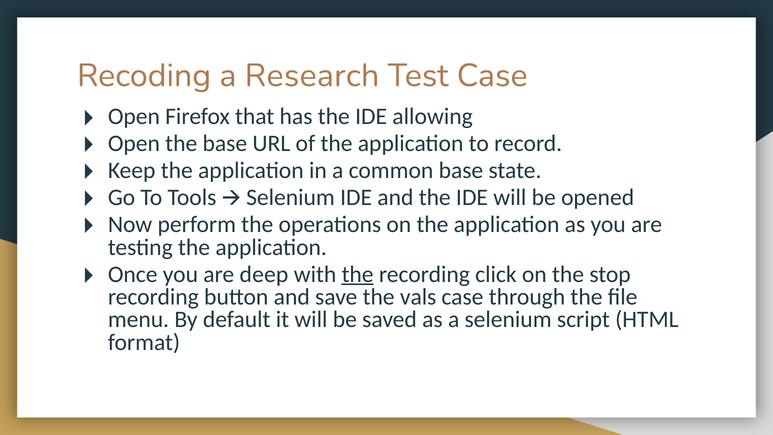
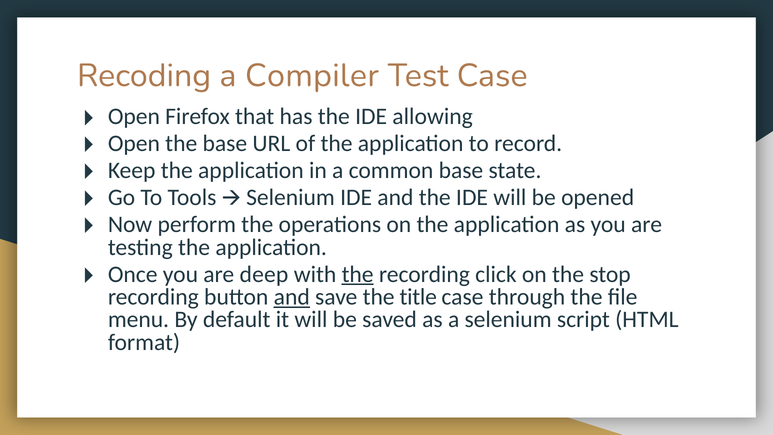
Research: Research -> Compiler
and at (292, 297) underline: none -> present
vals: vals -> title
